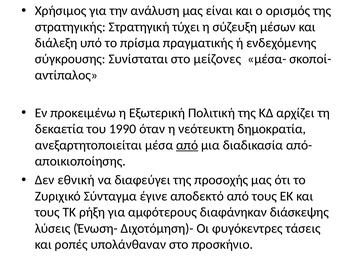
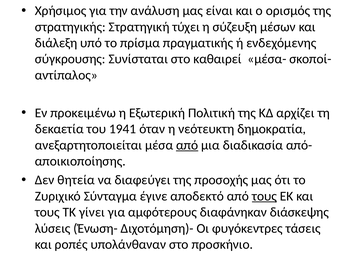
μείζονες: μείζονες -> καθαιρεί
1990: 1990 -> 1941
εθνική: εθνική -> θητεία
τους at (264, 196) underline: none -> present
ρήξη: ρήξη -> γίνει
